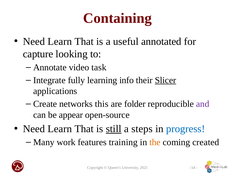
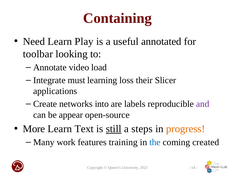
That at (84, 41): That -> Play
capture: capture -> toolbar
task: task -> load
fully: fully -> must
info: info -> loss
Slicer underline: present -> none
this: this -> into
folder: folder -> labels
Need at (34, 129): Need -> More
That at (84, 129): That -> Text
progress colour: blue -> orange
the colour: orange -> blue
